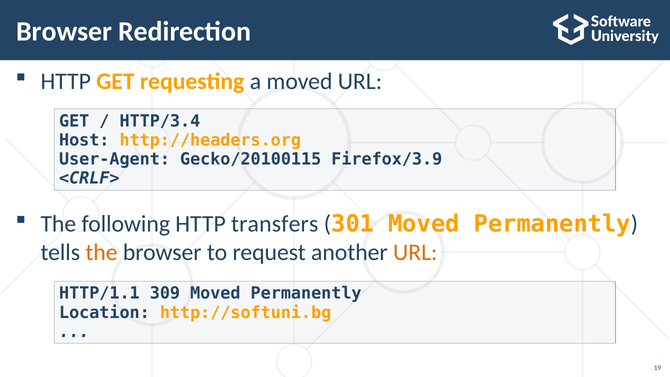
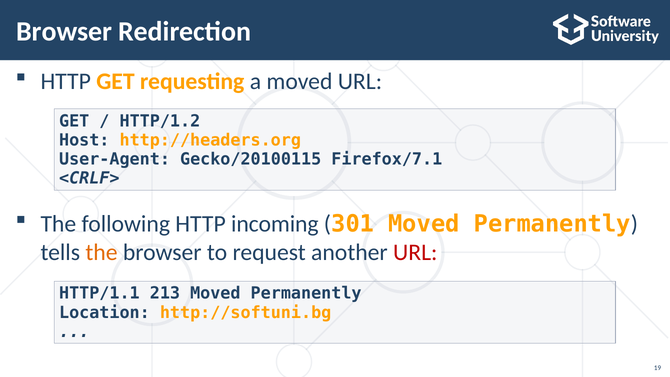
HTTP/3.4: HTTP/3.4 -> HTTP/1.2
Firefox/3.9: Firefox/3.9 -> Firefox/7.1
transfers: transfers -> incoming
URL at (415, 253) colour: orange -> red
309: 309 -> 213
